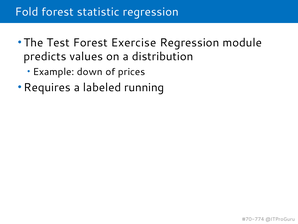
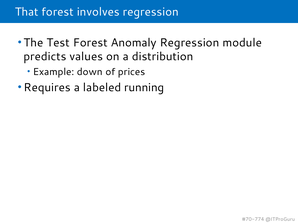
Fold: Fold -> That
statistic: statistic -> involves
Exercise: Exercise -> Anomaly
